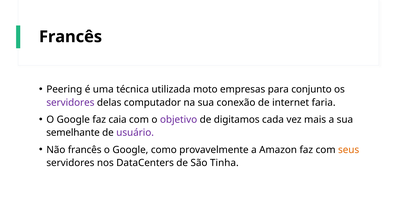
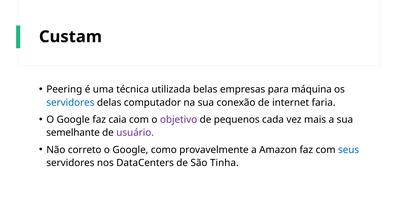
Francês at (71, 37): Francês -> Custam
moto: moto -> belas
conjunto: conjunto -> máquina
servidores at (70, 102) colour: purple -> blue
digitamos: digitamos -> pequenos
Não francês: francês -> correto
seus colour: orange -> blue
